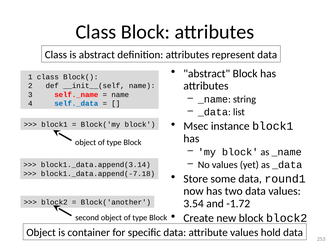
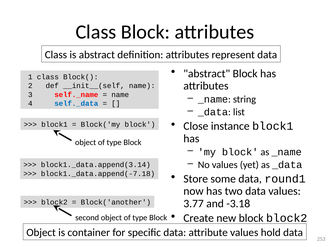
Msec: Msec -> Close
3.54: 3.54 -> 3.77
-1.72: -1.72 -> -3.18
